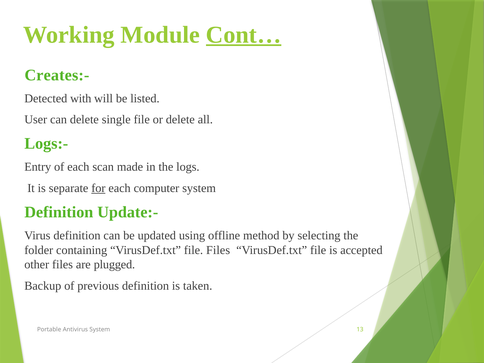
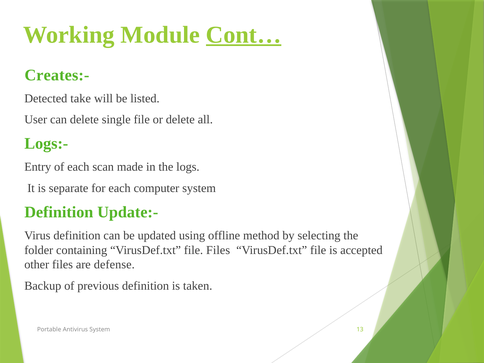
with: with -> take
for underline: present -> none
plugged: plugged -> defense
